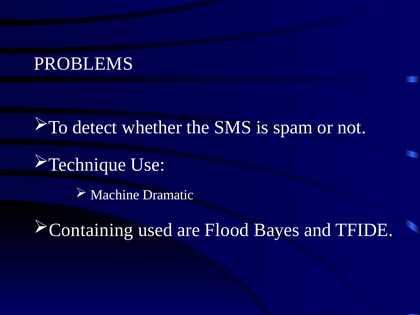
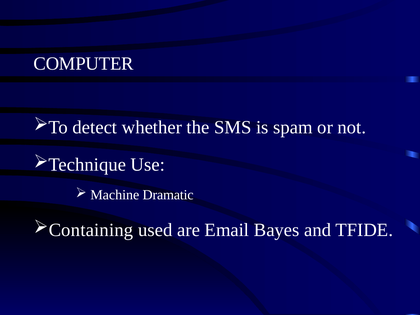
PROBLEMS: PROBLEMS -> COMPUTER
Flood: Flood -> Email
